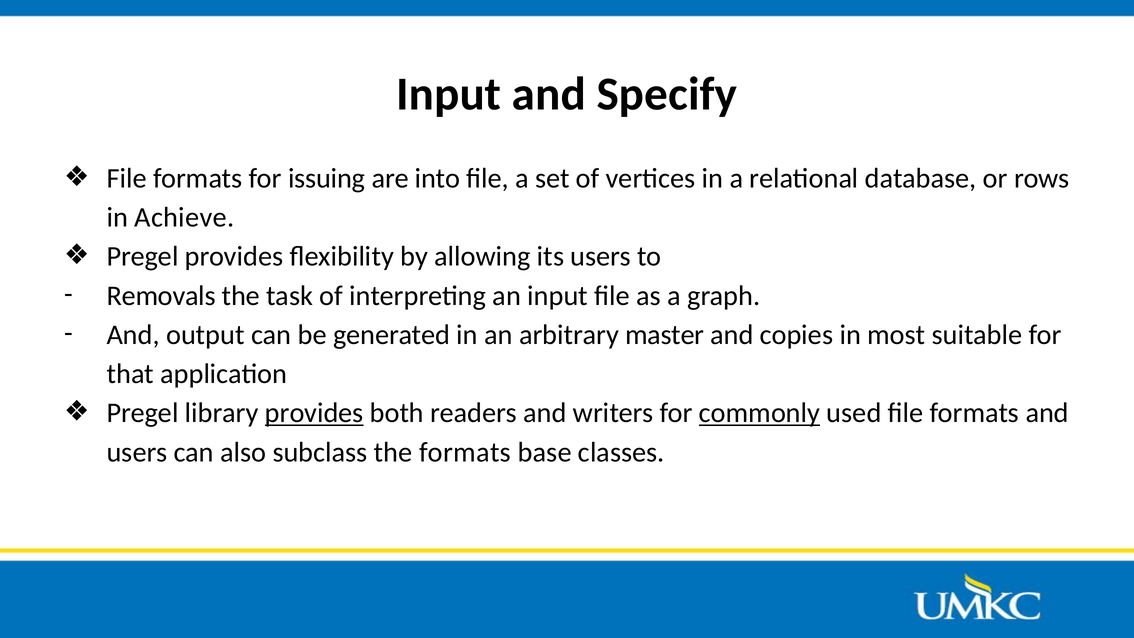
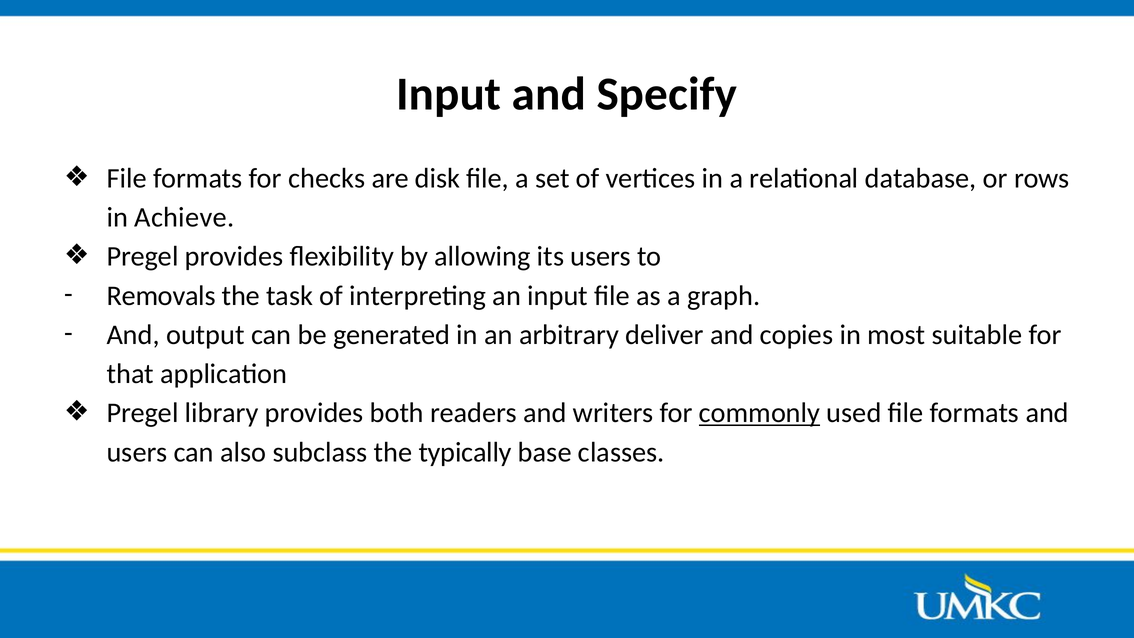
issuing: issuing -> checks
into: into -> disk
master: master -> deliver
provides at (314, 413) underline: present -> none
the formats: formats -> typically
